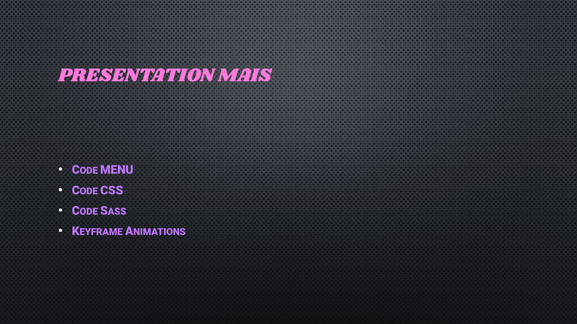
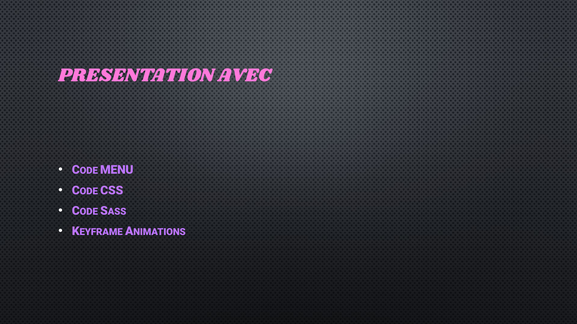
MAIS: MAIS -> AVEC
